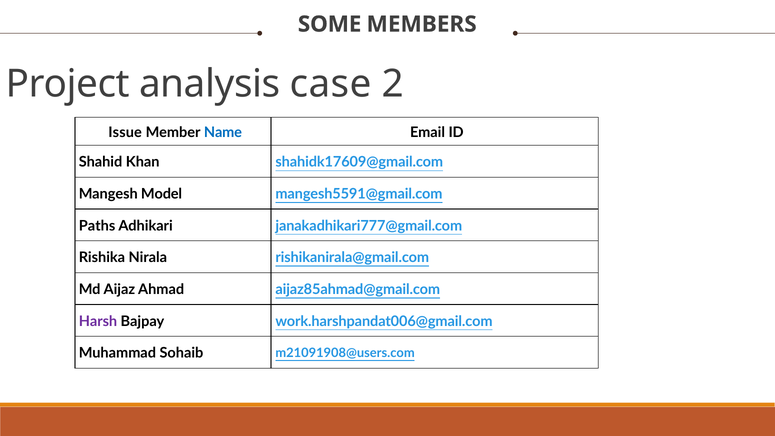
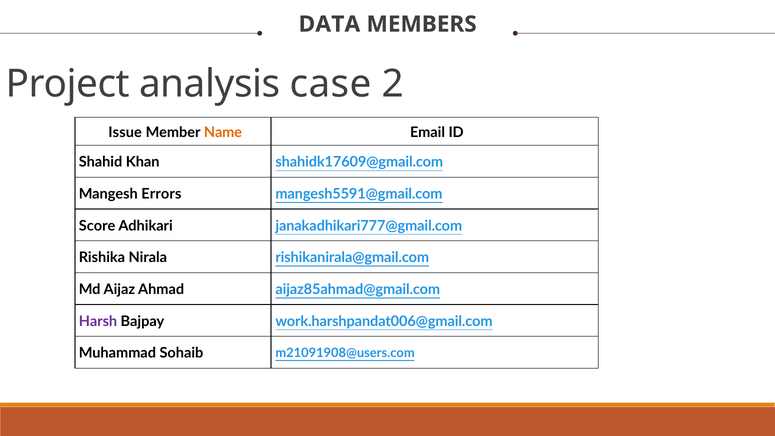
SOME: SOME -> DATA
Name colour: blue -> orange
Model: Model -> Errors
Paths: Paths -> Score
